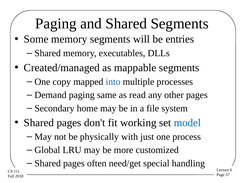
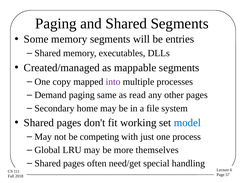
into colour: blue -> purple
physically: physically -> competing
customized: customized -> themselves
